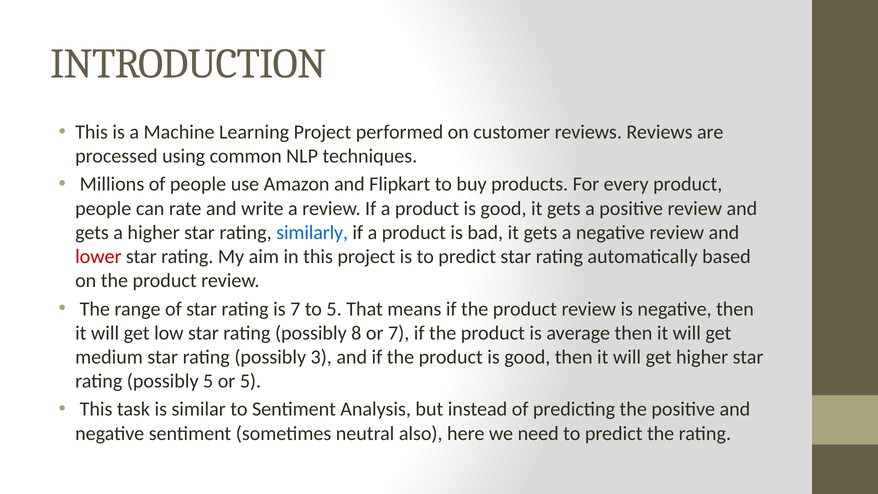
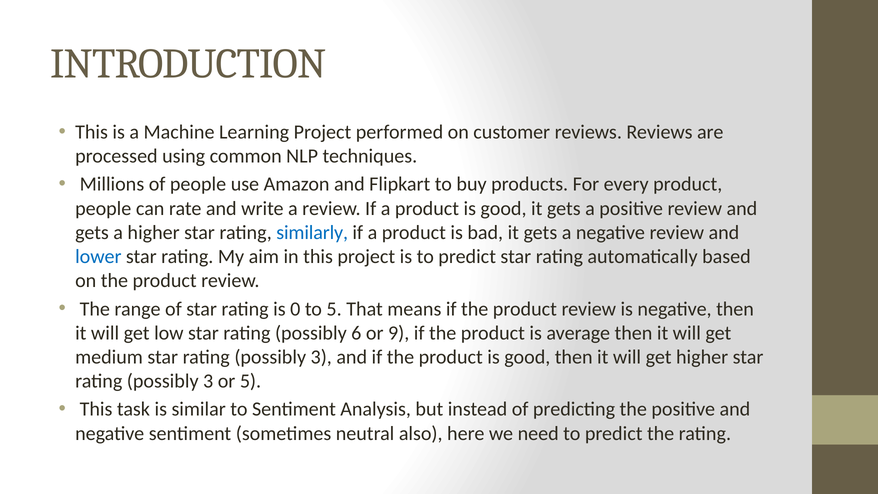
lower colour: red -> blue
is 7: 7 -> 0
8: 8 -> 6
or 7: 7 -> 9
5 at (208, 381): 5 -> 3
